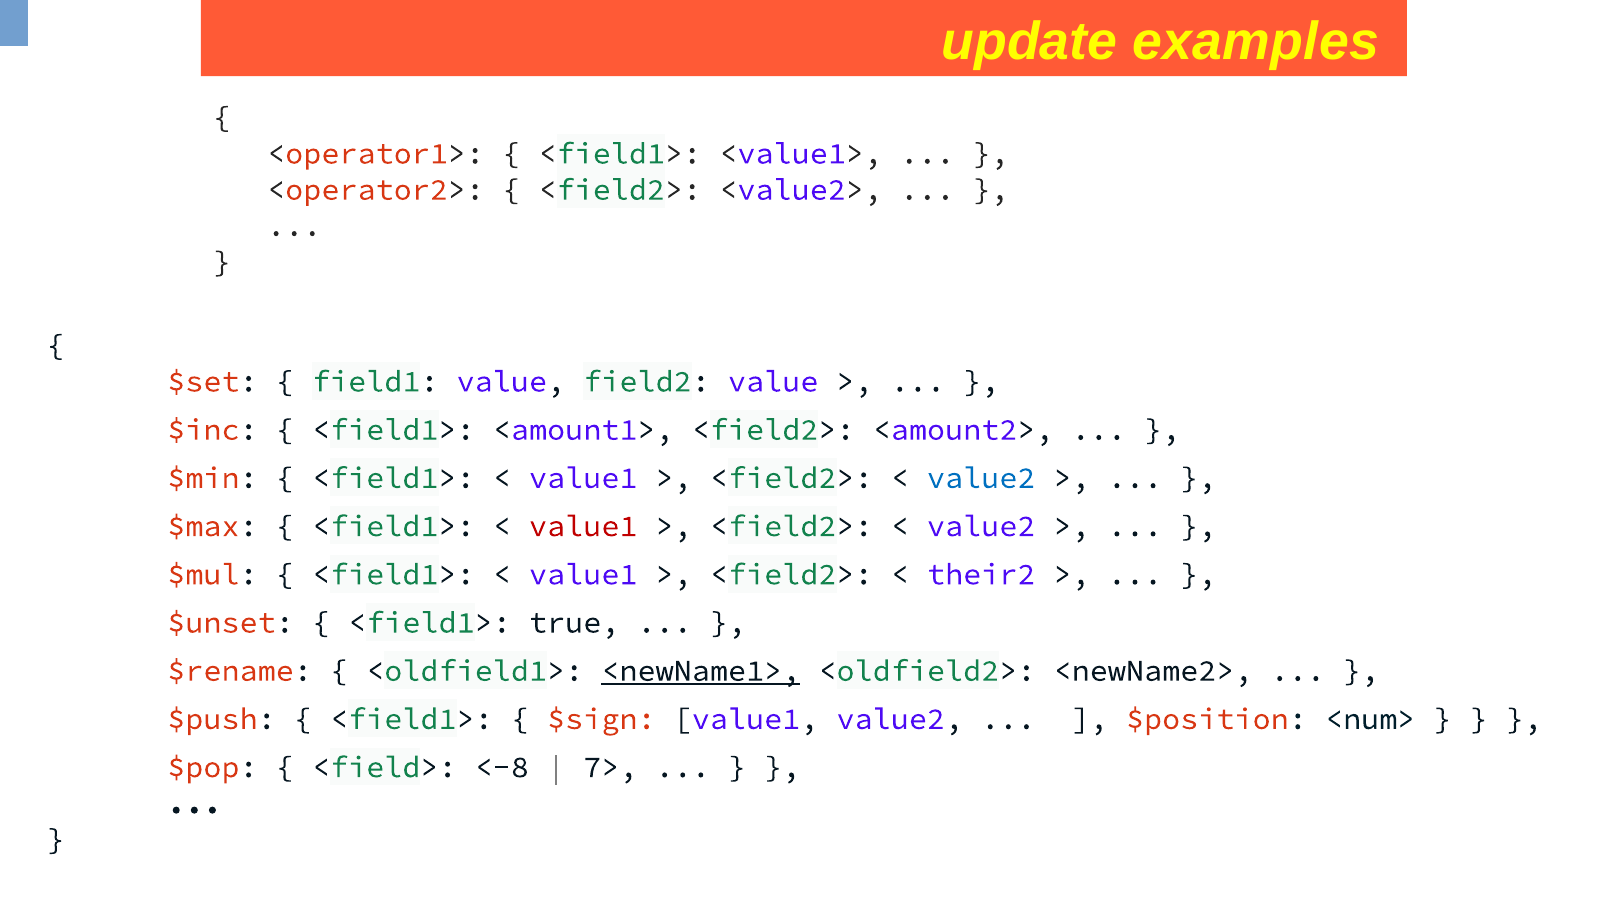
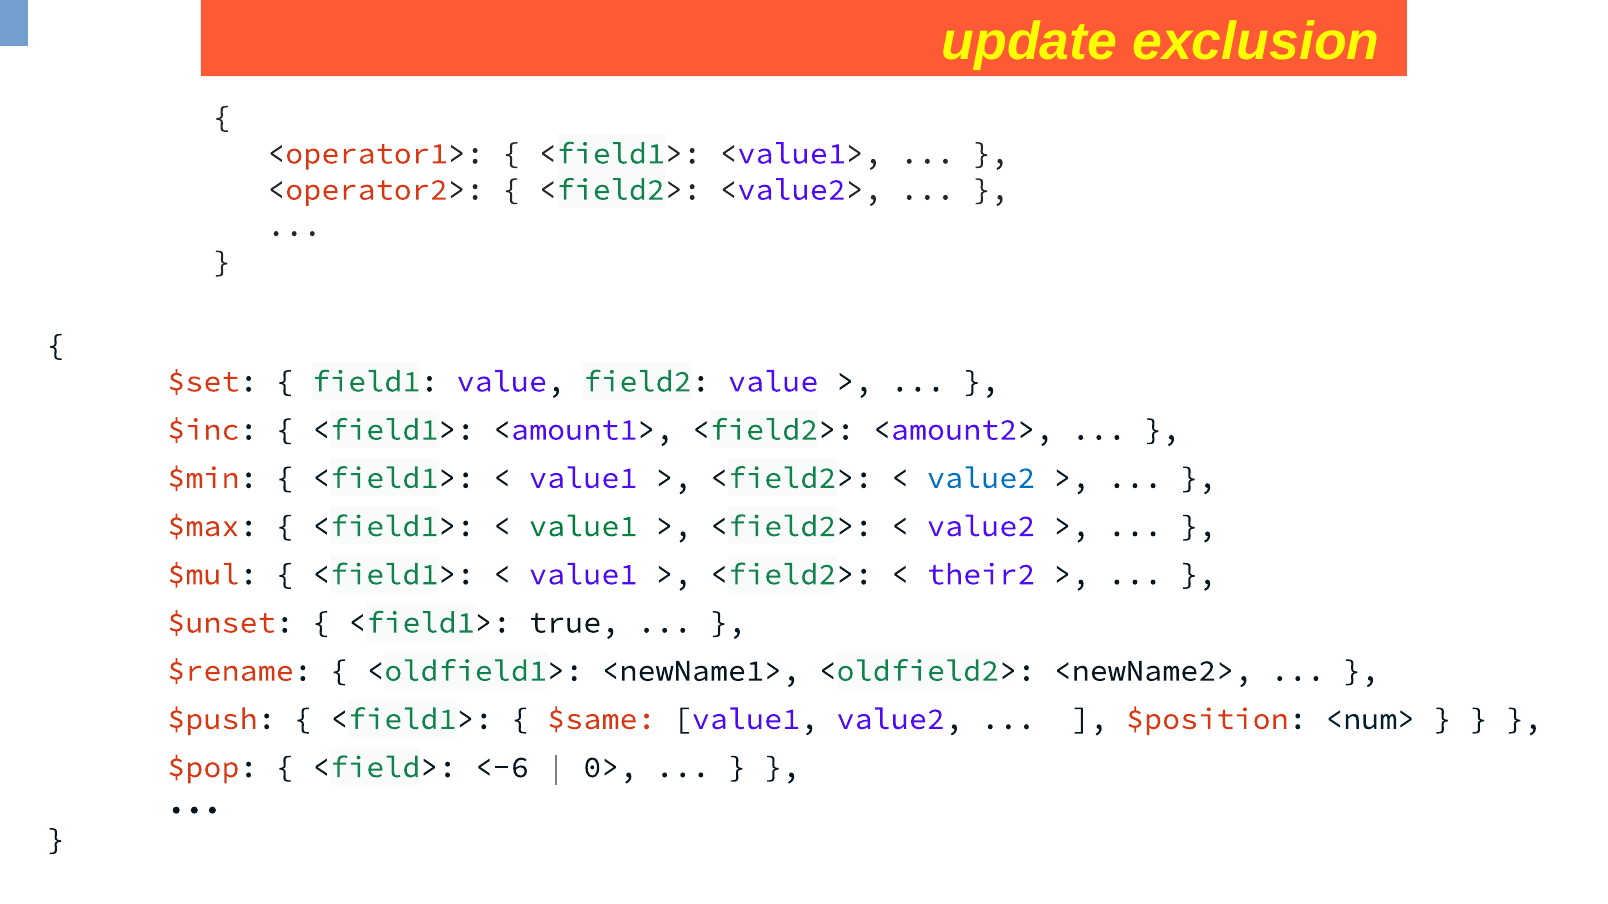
examples: examples -> exclusion
value1 at (583, 526) colour: red -> green
<newName1> underline: present -> none
$sign: $sign -> $same
<-8: <-8 -> <-6
7>: 7> -> 0>
